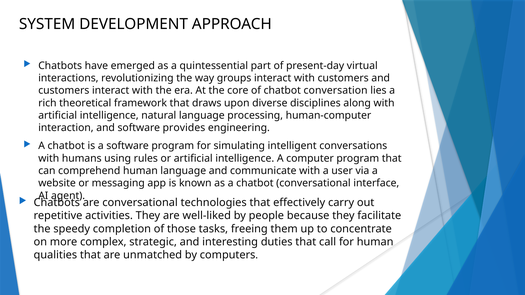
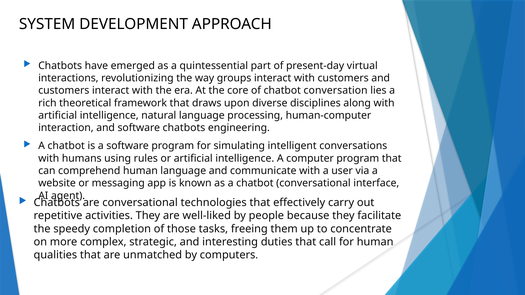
software provides: provides -> chatbots
